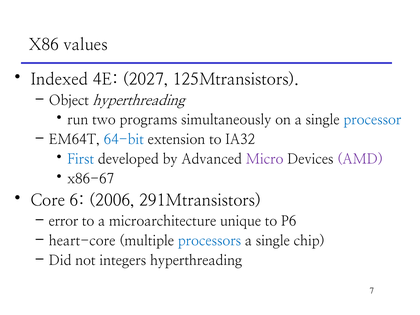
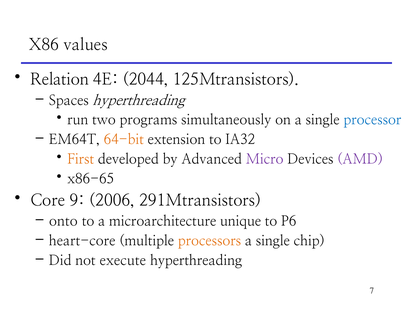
Indexed: Indexed -> Relation
2027: 2027 -> 2044
Object: Object -> Spaces
64-bit colour: blue -> orange
First colour: blue -> orange
x86-67: x86-67 -> x86-65
6: 6 -> 9
error: error -> onto
processors colour: blue -> orange
integers: integers -> execute
